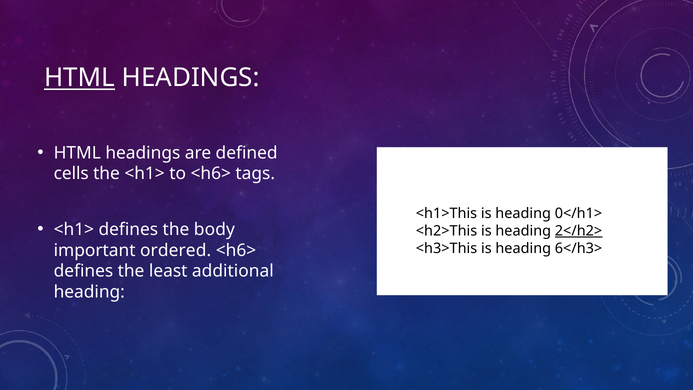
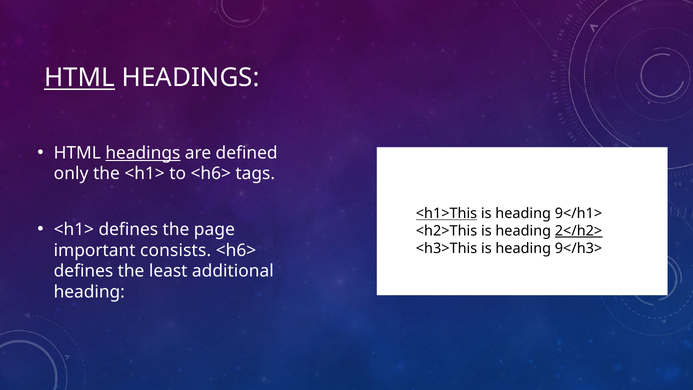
headings at (143, 153) underline: none -> present
cells: cells -> only
<h1>This underline: none -> present
0</h1>: 0</h1> -> 9</h1>
body: body -> page
6</h3>: 6</h3> -> 9</h3>
ordered: ordered -> consists
